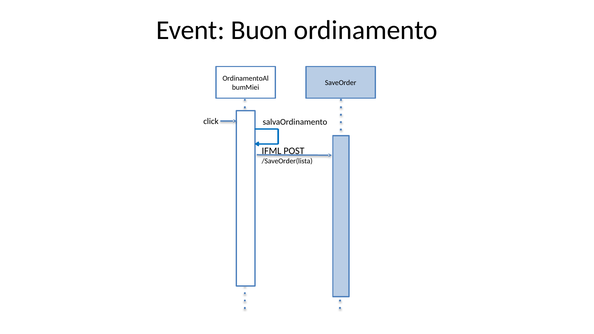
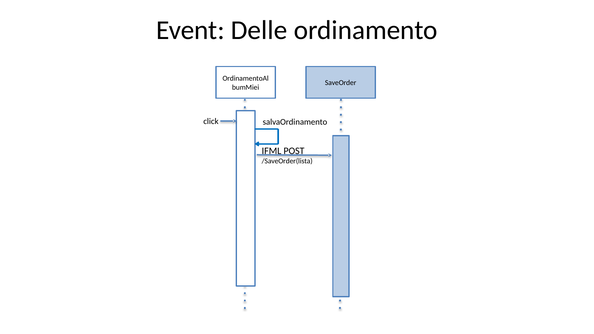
Buon: Buon -> Delle
